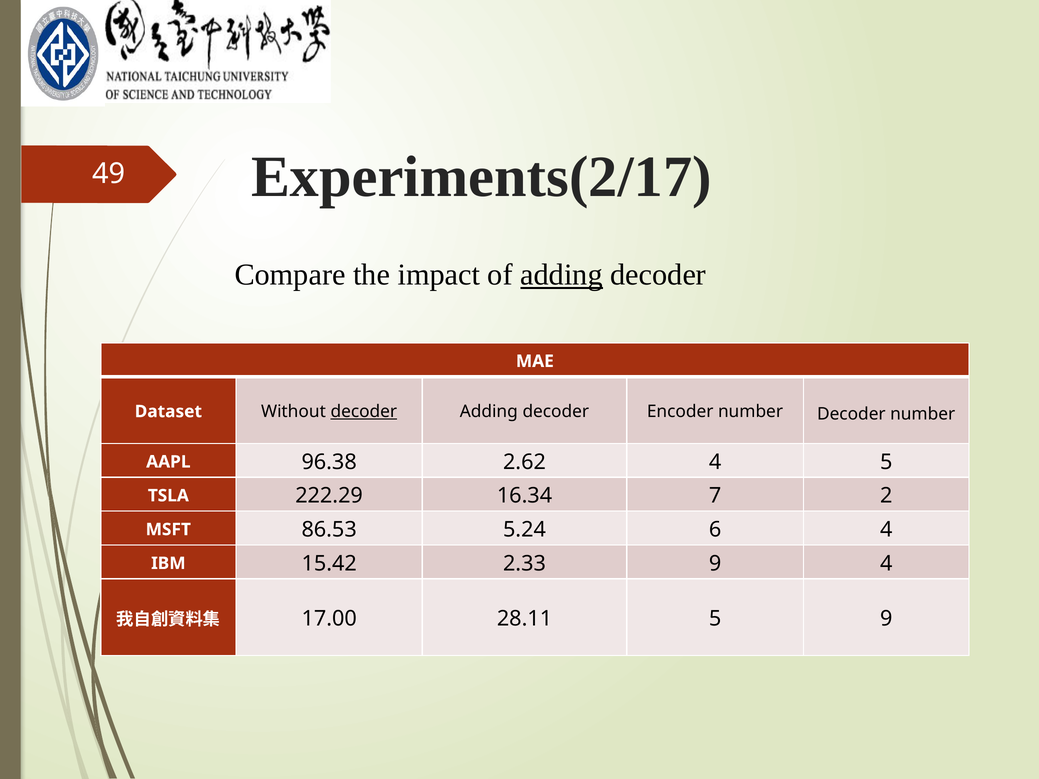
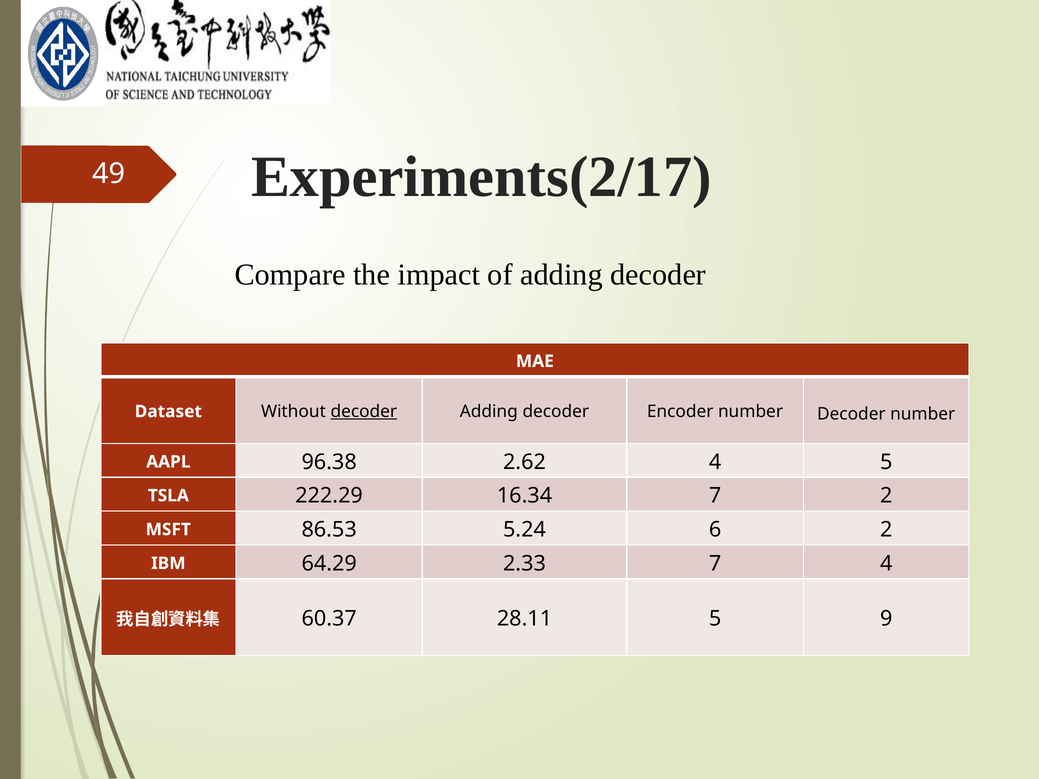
adding at (562, 275) underline: present -> none
6 4: 4 -> 2
15.42: 15.42 -> 64.29
2.33 9: 9 -> 7
17.00: 17.00 -> 60.37
